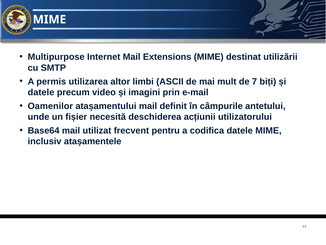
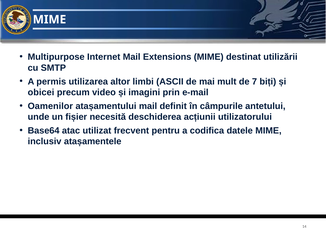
datele at (41, 92): datele -> obicei
Base64 mail: mail -> atac
